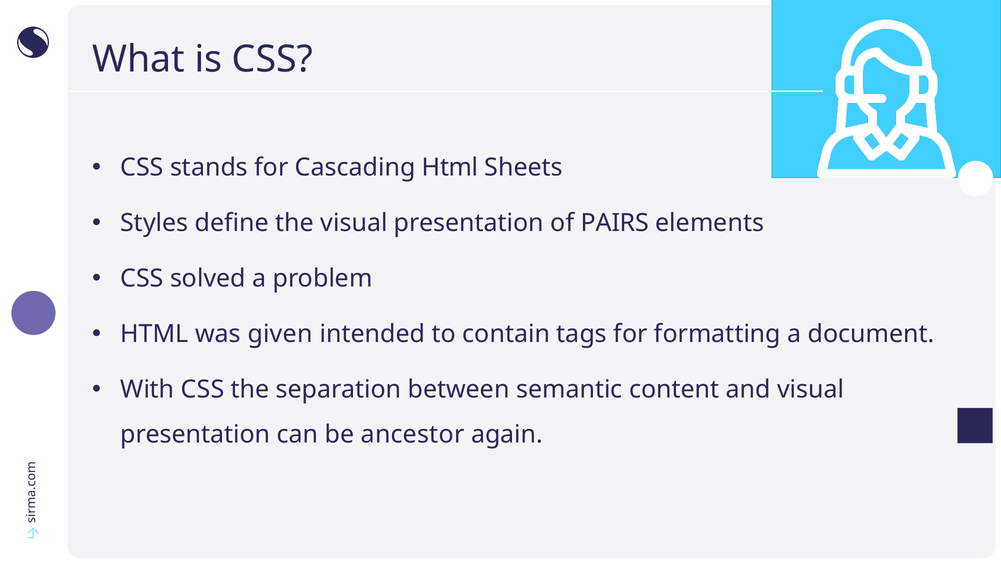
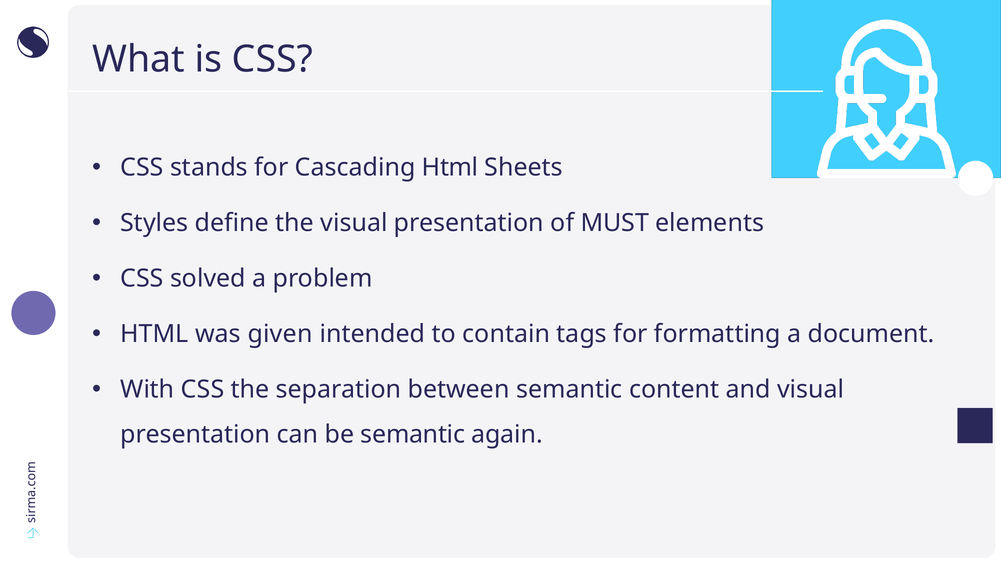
PAIRS: PAIRS -> MUST
be ancestor: ancestor -> semantic
